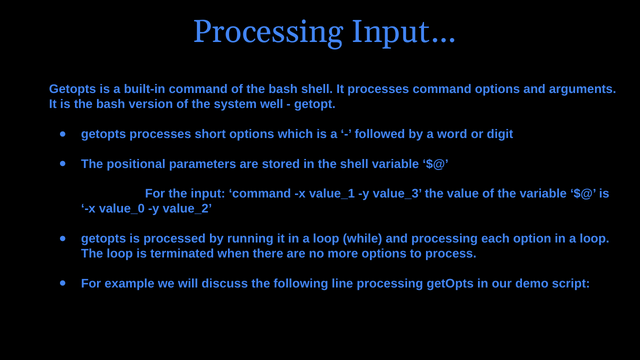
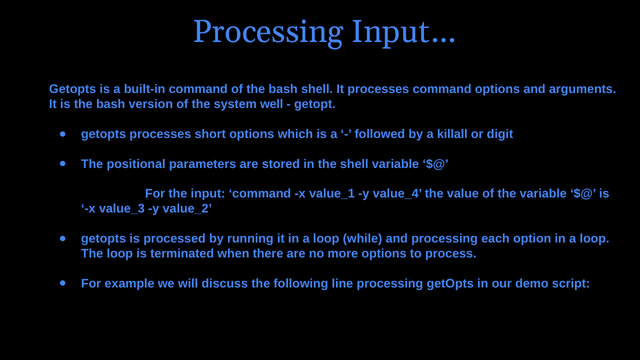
word: word -> killall
value_3: value_3 -> value_4
value_0: value_0 -> value_3
